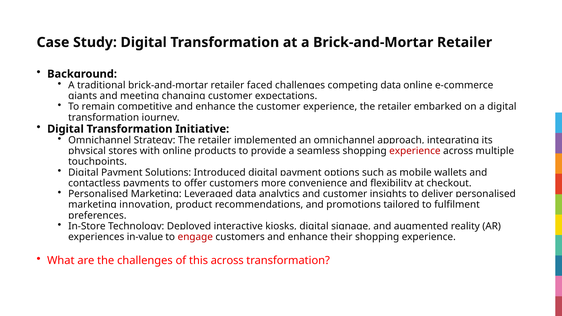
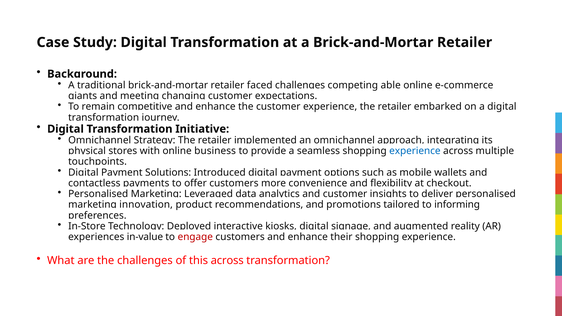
competing data: data -> able
products: products -> business
experience at (415, 151) colour: red -> blue
fulfilment: fulfilment -> informing
